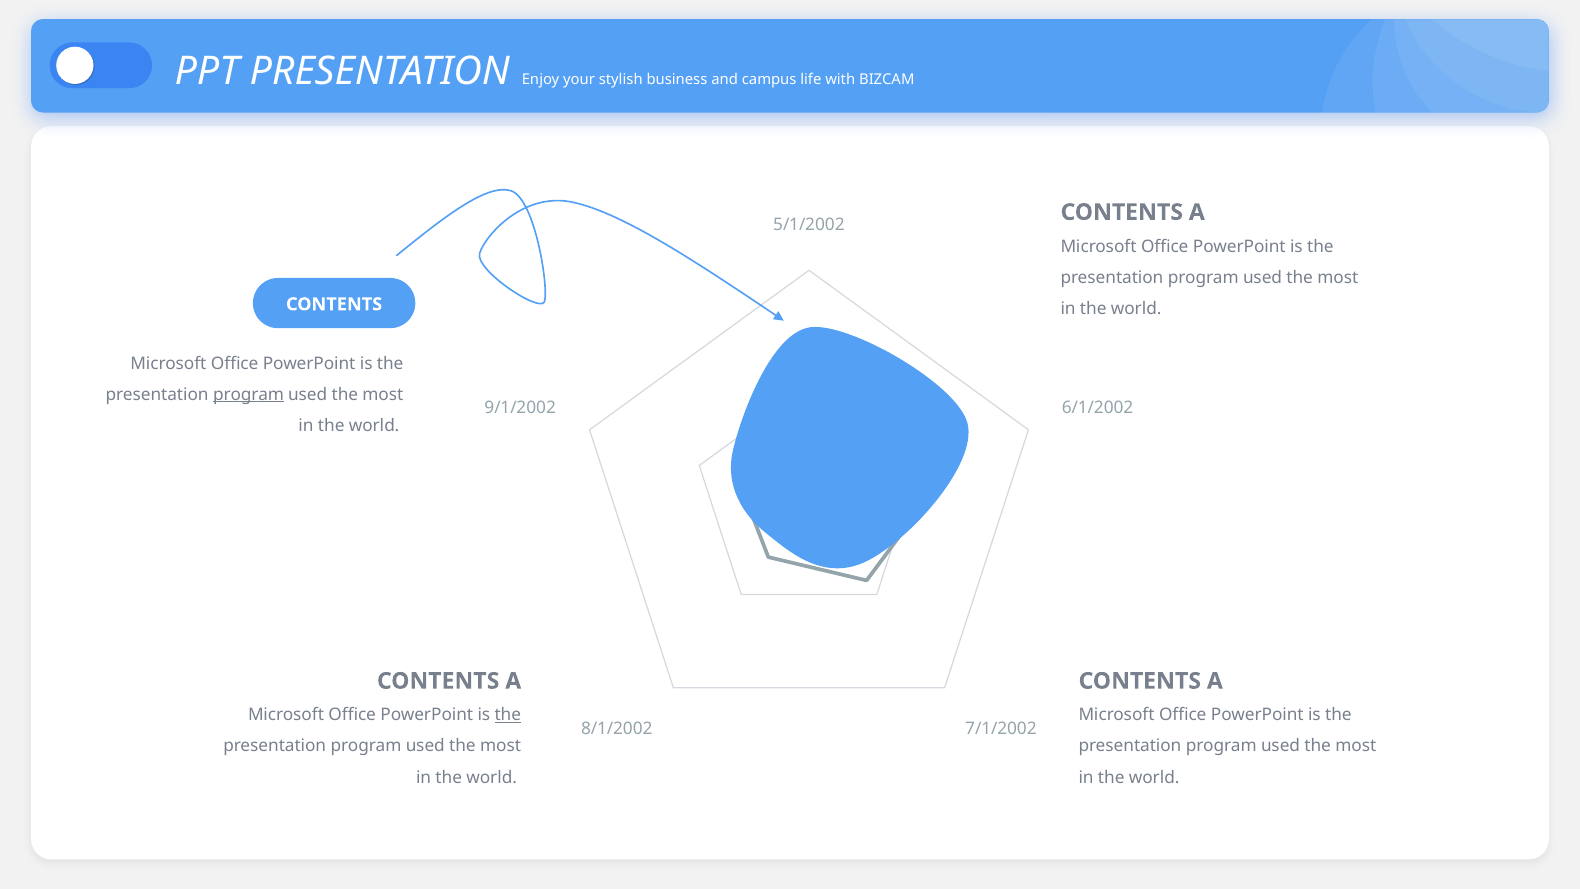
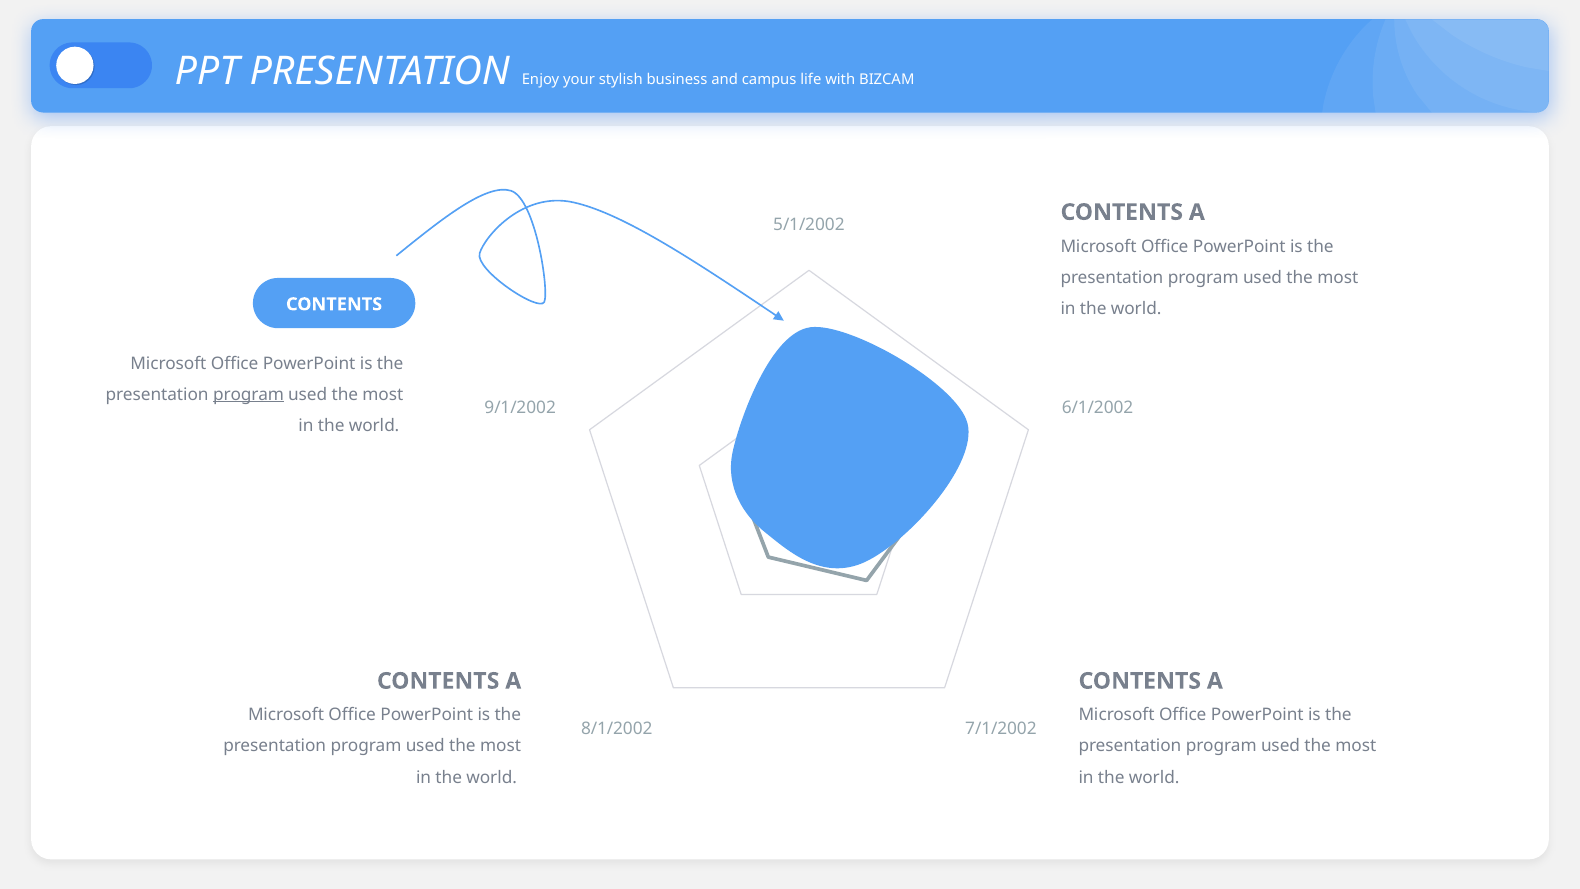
the at (508, 715) underline: present -> none
